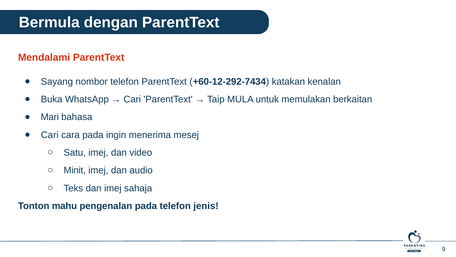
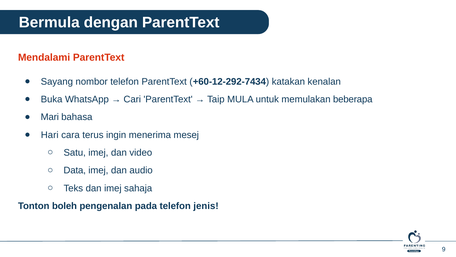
berkaitan: berkaitan -> beberapa
Cari at (50, 135): Cari -> Hari
cara pada: pada -> terus
Minit: Minit -> Data
mahu: mahu -> boleh
